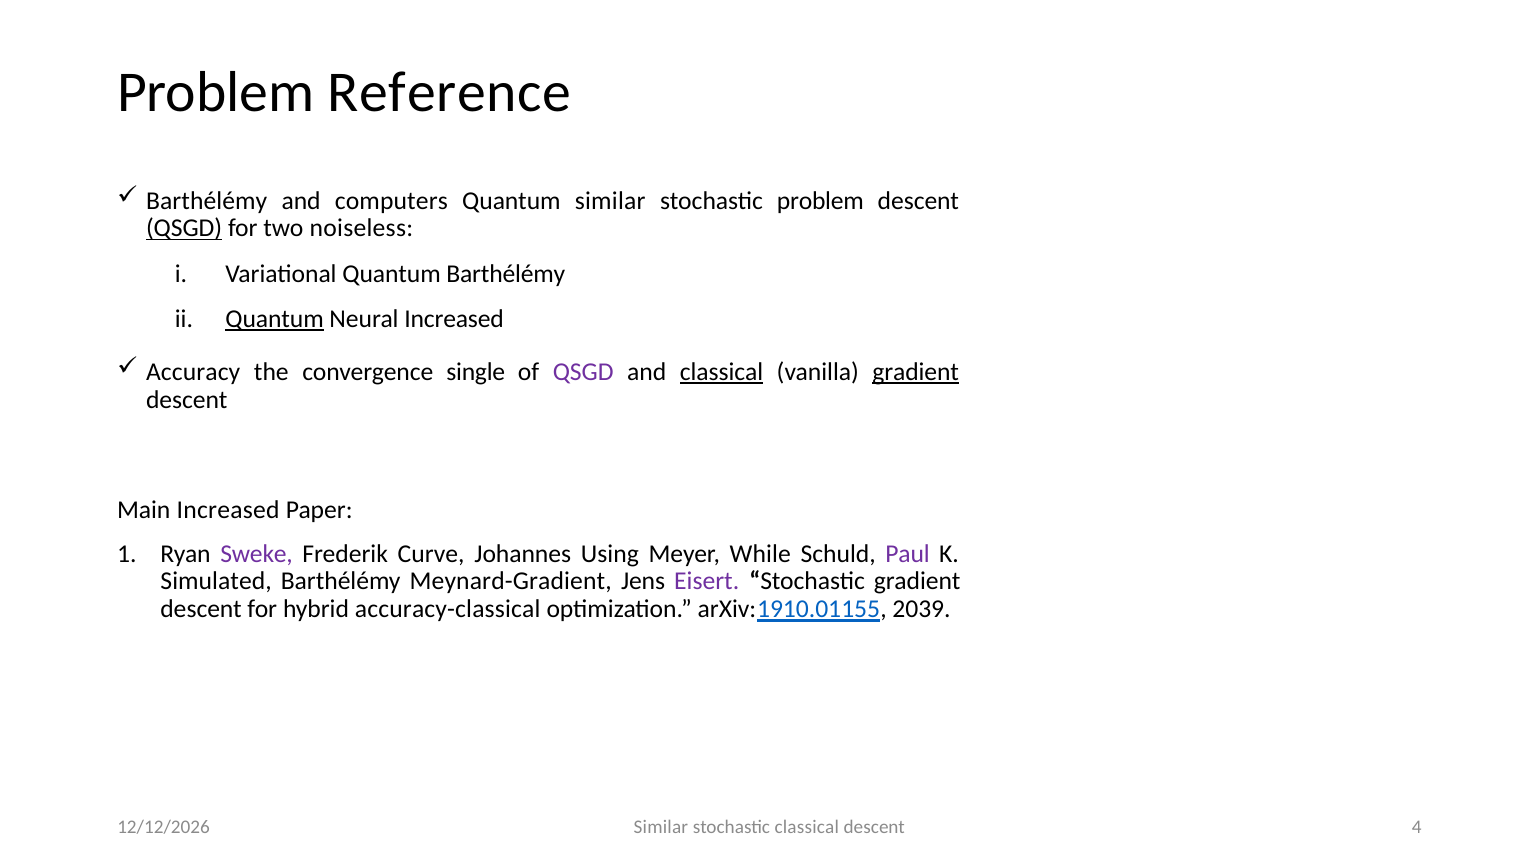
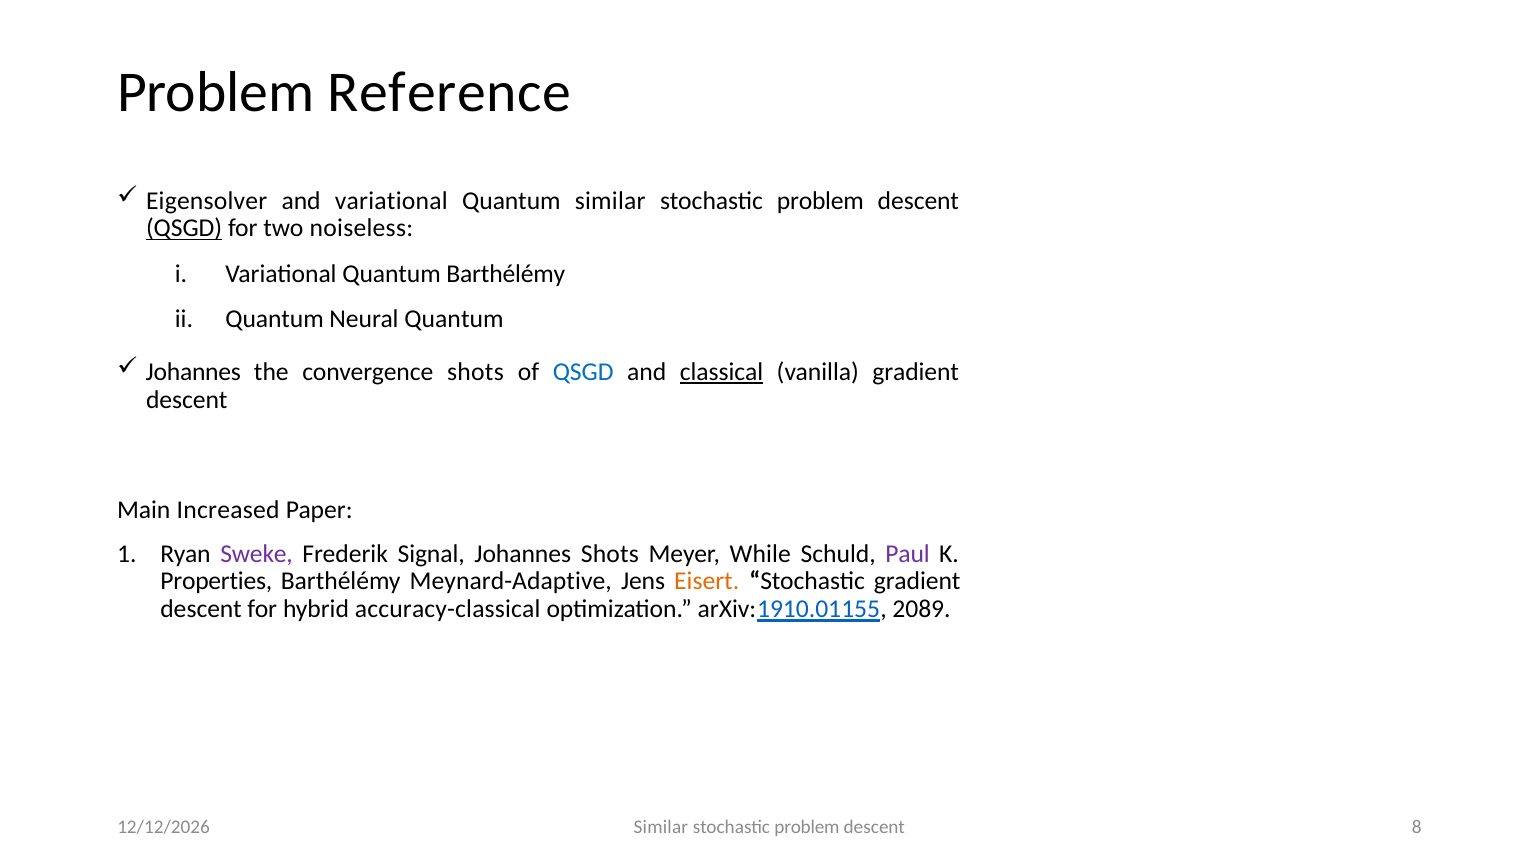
Barthélémy at (207, 201): Barthélémy -> Eigensolver
and computers: computers -> variational
Quantum at (275, 319) underline: present -> none
Neural Increased: Increased -> Quantum
Accuracy at (193, 372): Accuracy -> Johannes
convergence single: single -> shots
QSGD at (583, 372) colour: purple -> blue
gradient at (916, 372) underline: present -> none
Curve: Curve -> Signal
Johannes Using: Using -> Shots
Simulated: Simulated -> Properties
Meynard-Gradient: Meynard-Gradient -> Meynard-Adaptive
Eisert colour: purple -> orange
2039: 2039 -> 2089
classical at (807, 827): classical -> problem
4: 4 -> 8
